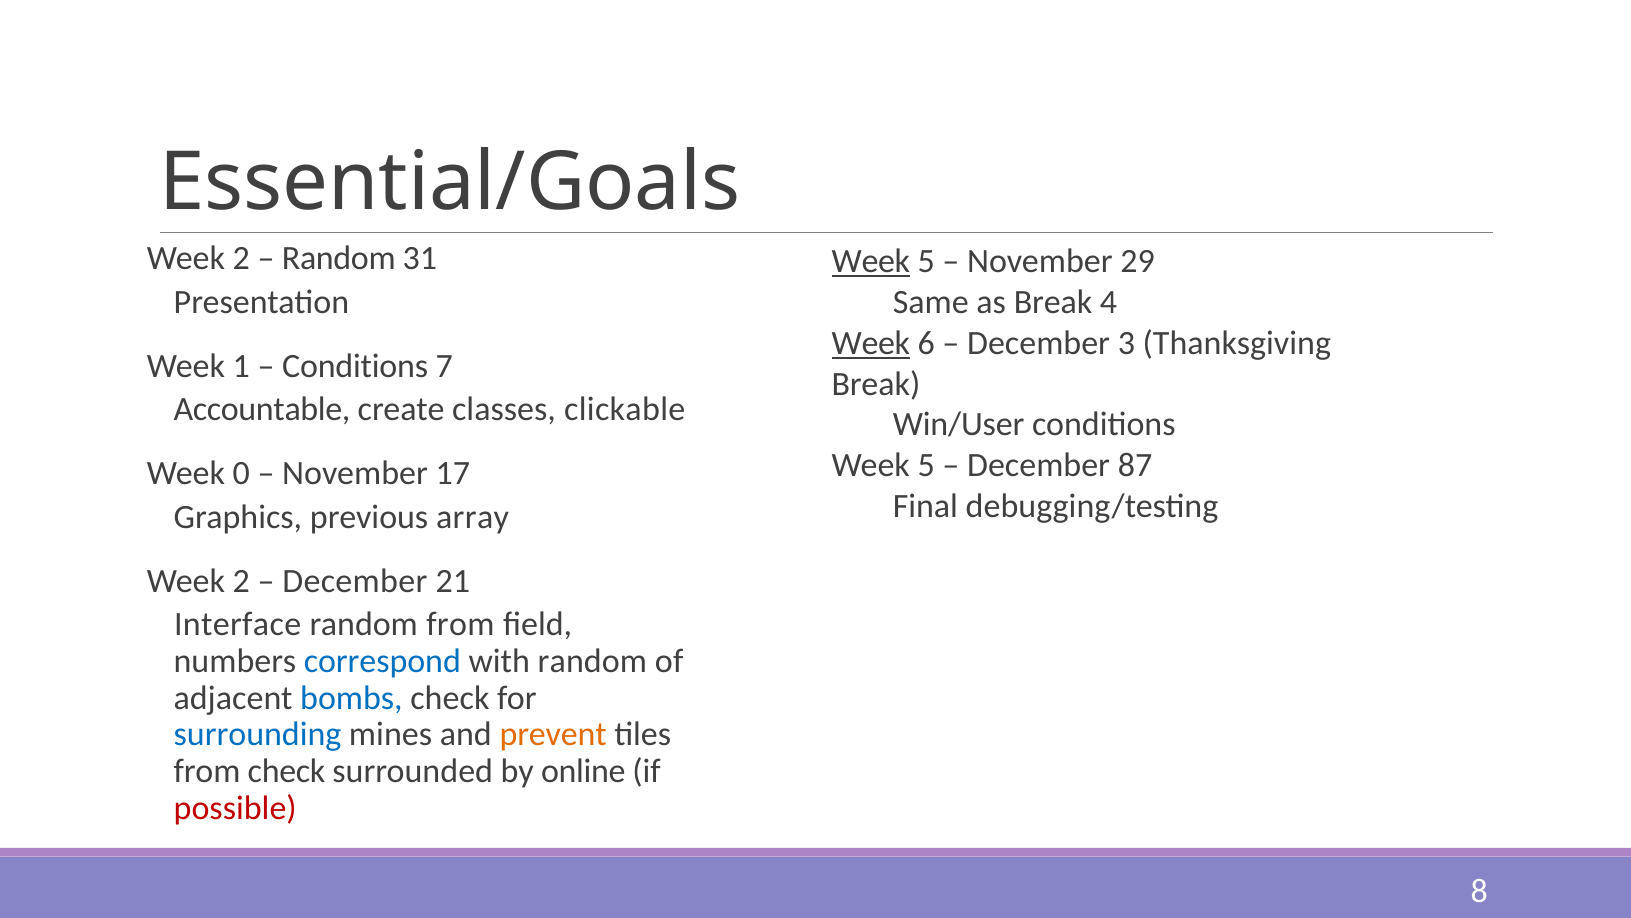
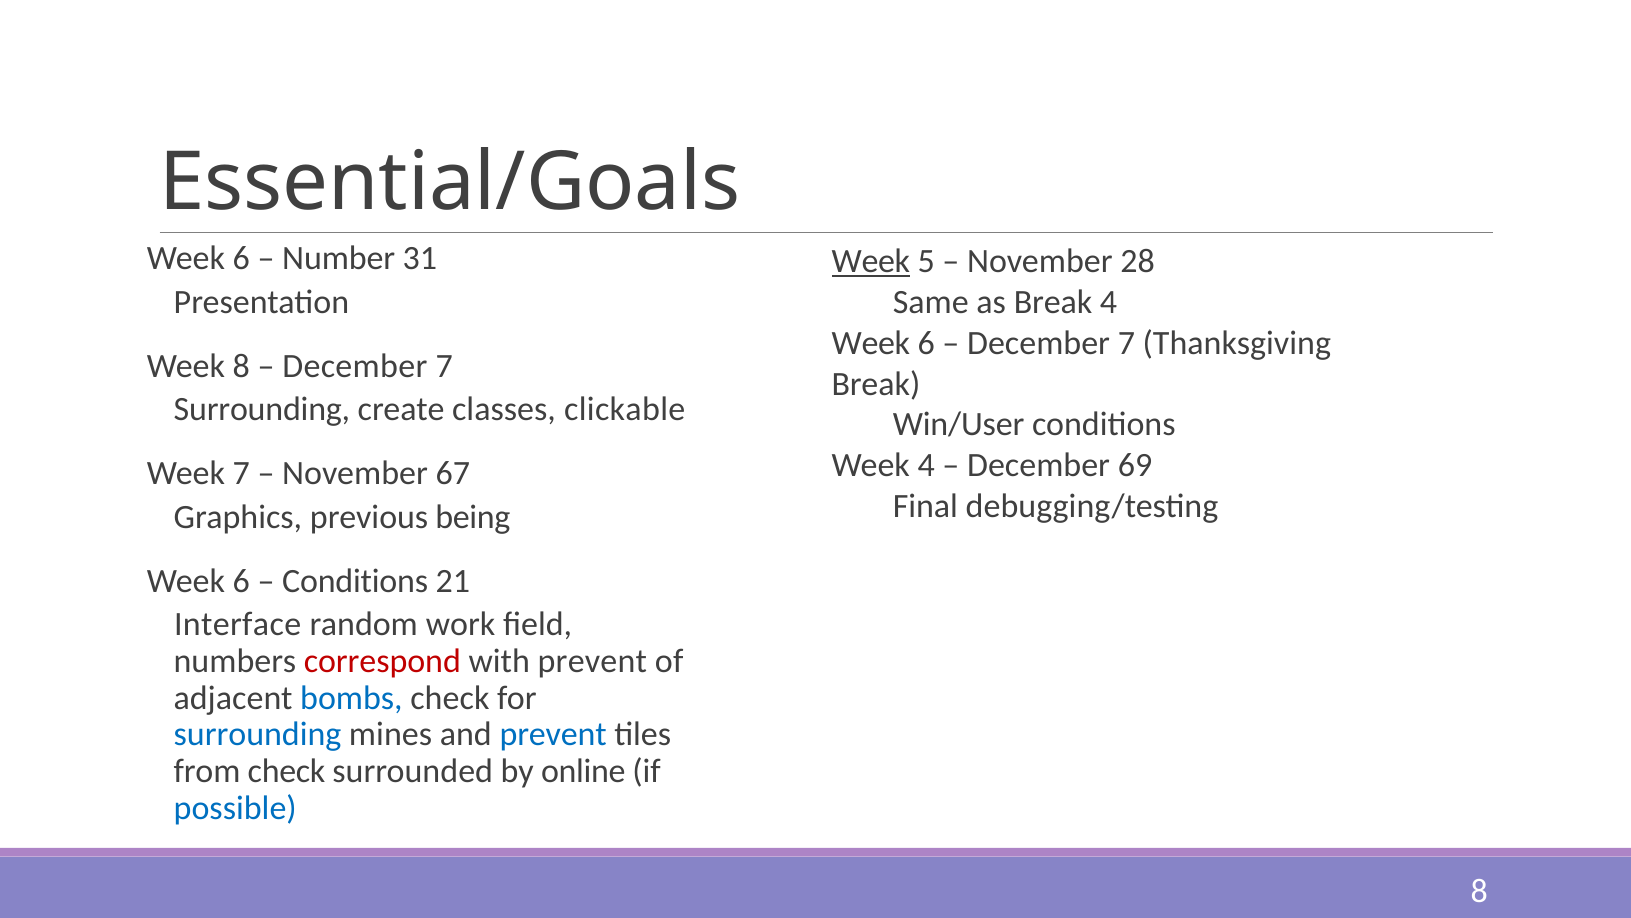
2 at (241, 258): 2 -> 6
Random at (339, 258): Random -> Number
29: 29 -> 28
Week at (871, 343) underline: present -> none
3 at (1126, 343): 3 -> 7
Week 1: 1 -> 8
Conditions at (355, 366): Conditions -> December
Accountable at (262, 409): Accountable -> Surrounding
5 at (926, 465): 5 -> 4
87: 87 -> 69
Week 0: 0 -> 7
17: 17 -> 67
array: array -> being
2 at (241, 581): 2 -> 6
December at (355, 581): December -> Conditions
random from: from -> work
correspond colour: blue -> red
with random: random -> prevent
prevent at (553, 734) colour: orange -> blue
possible colour: red -> blue
